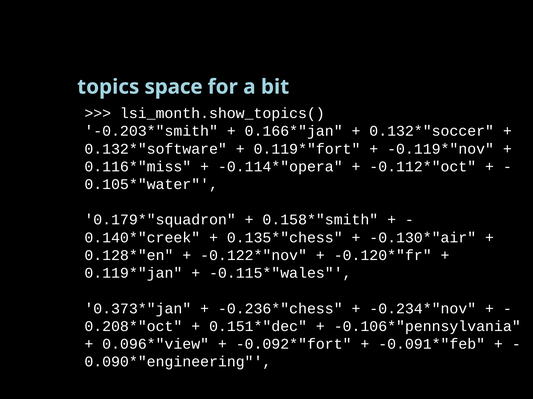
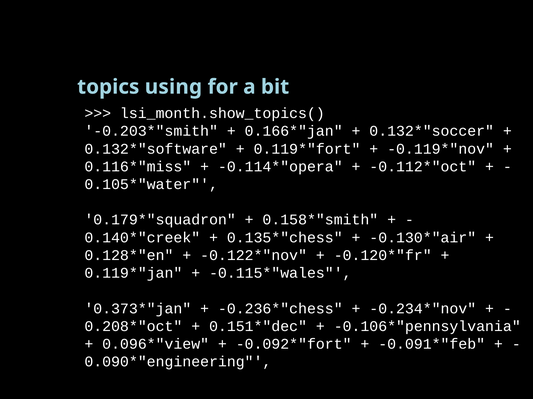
space: space -> using
